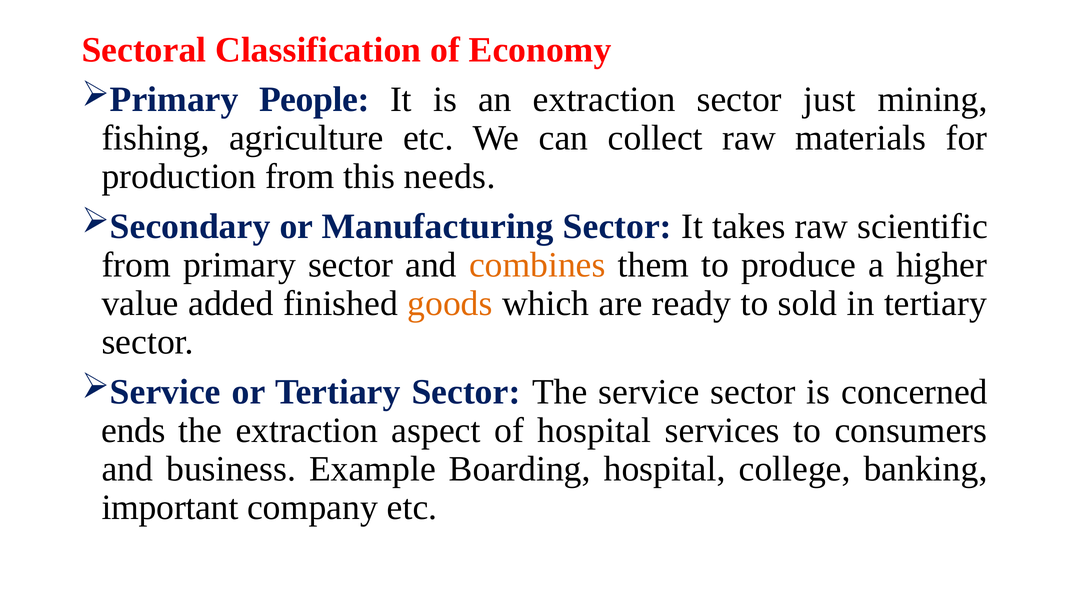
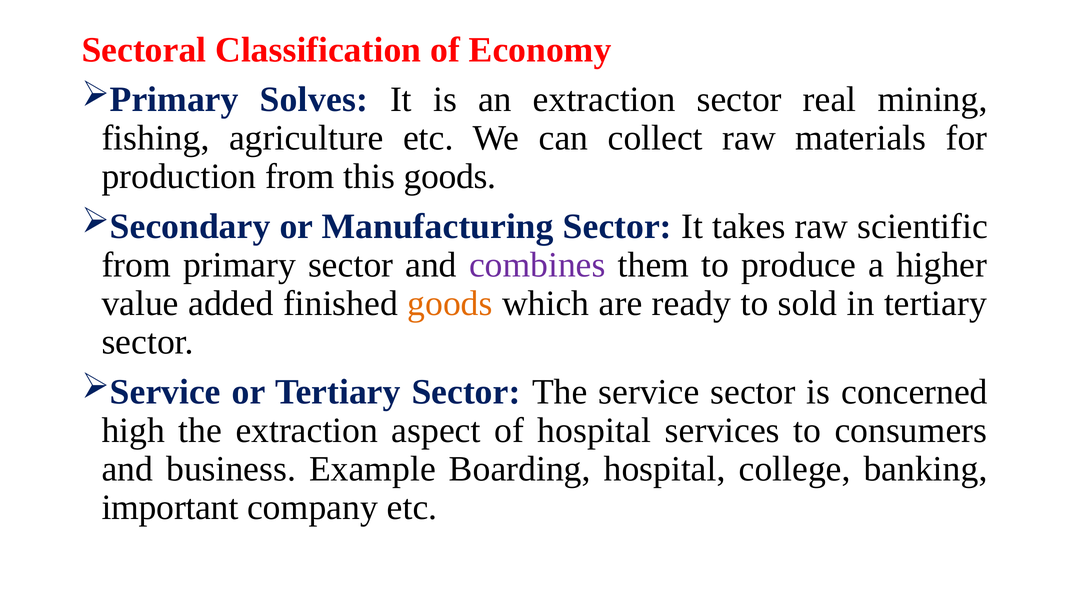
People: People -> Solves
just: just -> real
this needs: needs -> goods
combines colour: orange -> purple
ends: ends -> high
